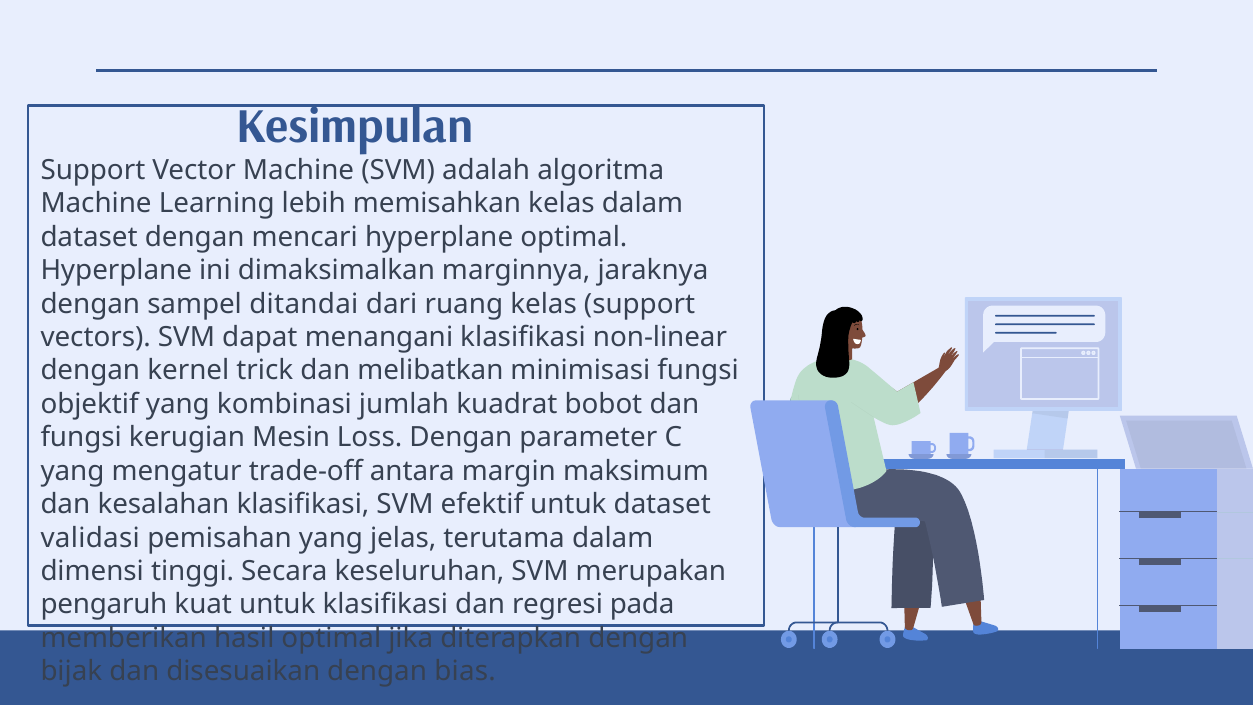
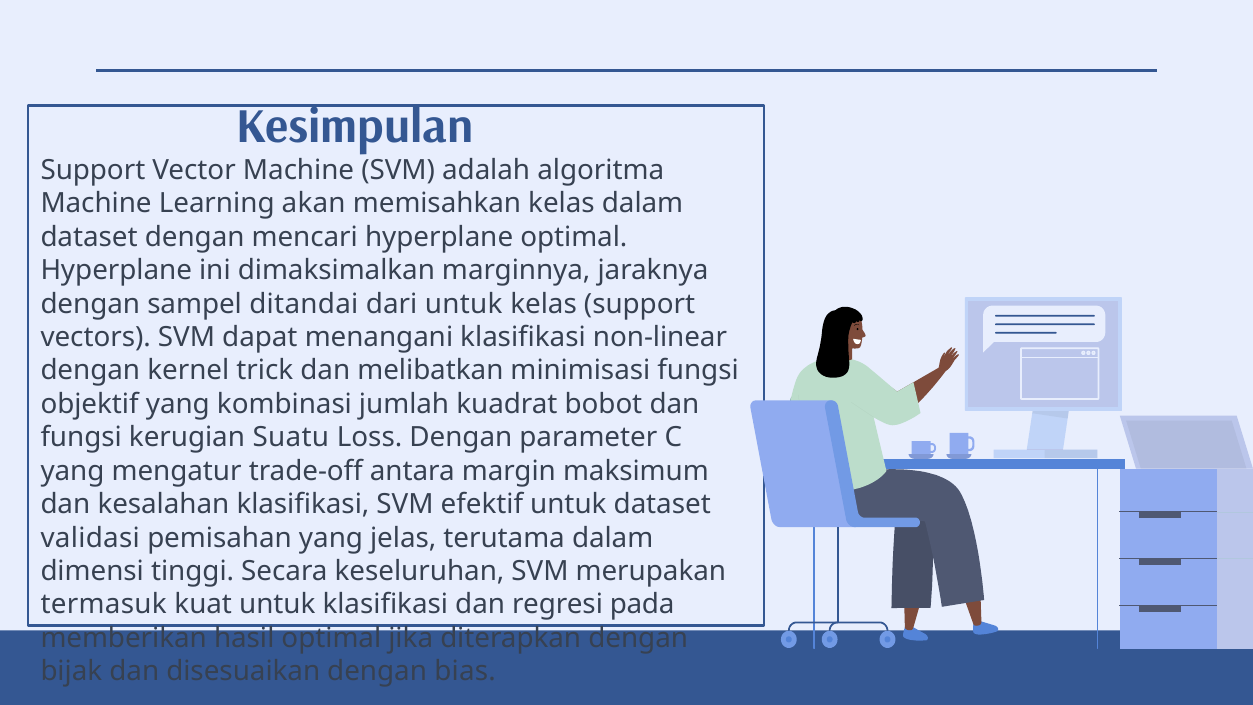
lebih: lebih -> akan
dari ruang: ruang -> untuk
Mesin: Mesin -> Suatu
pengaruh: pengaruh -> termasuk
